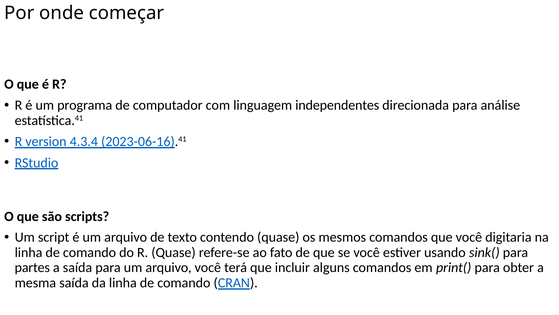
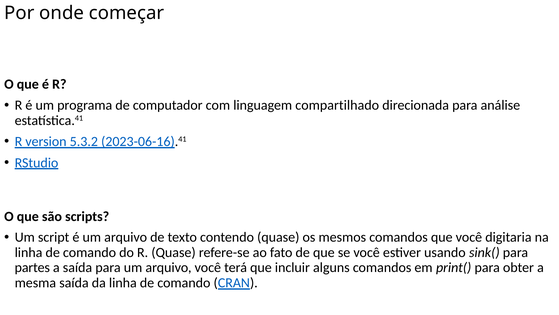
linguagem independentes: independentes -> compartilhado
4.3.4: 4.3.4 -> 5.3.2
